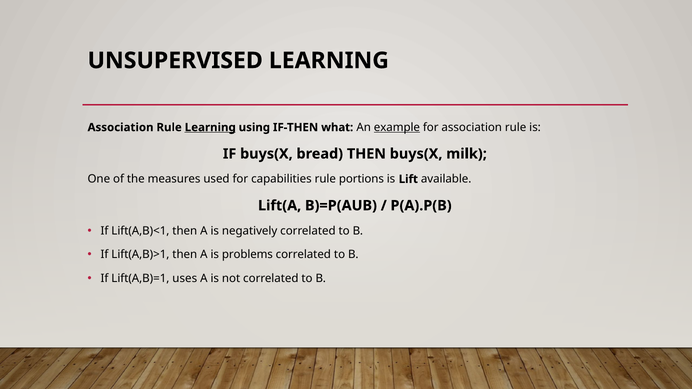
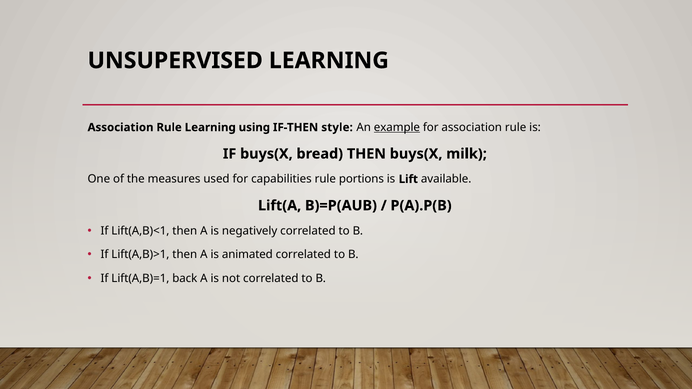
Learning at (210, 127) underline: present -> none
what: what -> style
problems: problems -> animated
uses: uses -> back
